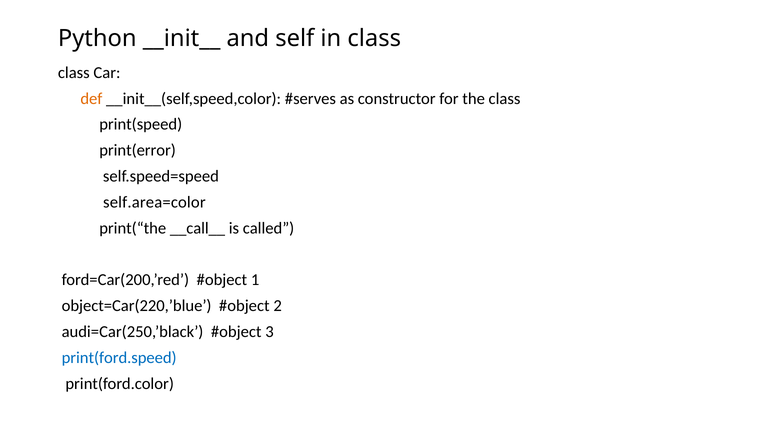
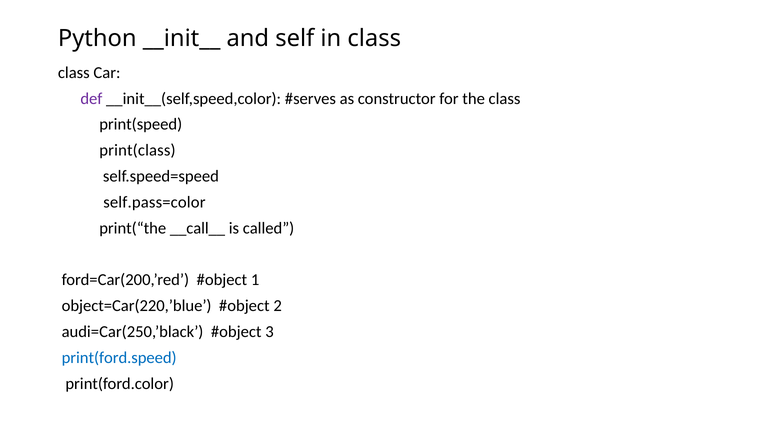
def colour: orange -> purple
print(error: print(error -> print(class
self.area=color: self.area=color -> self.pass=color
